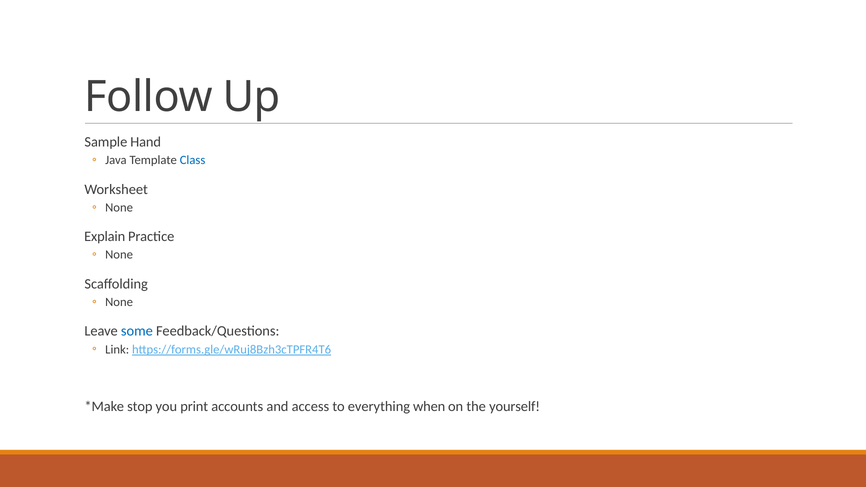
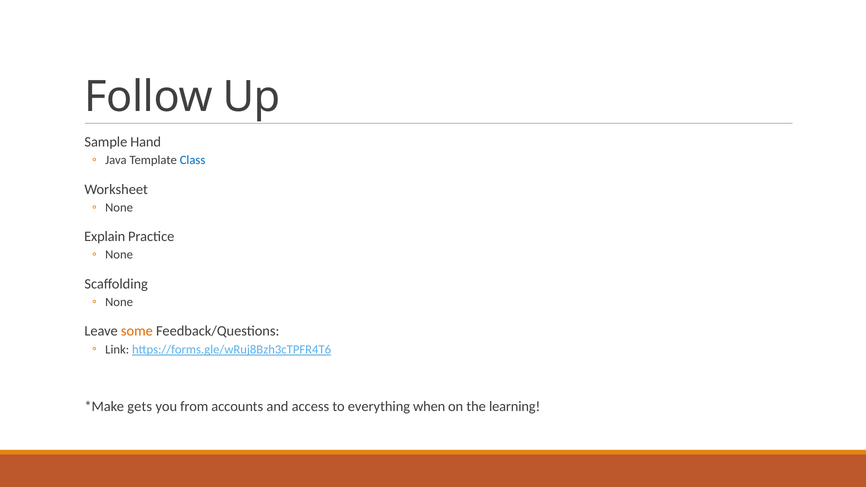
some colour: blue -> orange
stop: stop -> gets
print: print -> from
yourself: yourself -> learning
